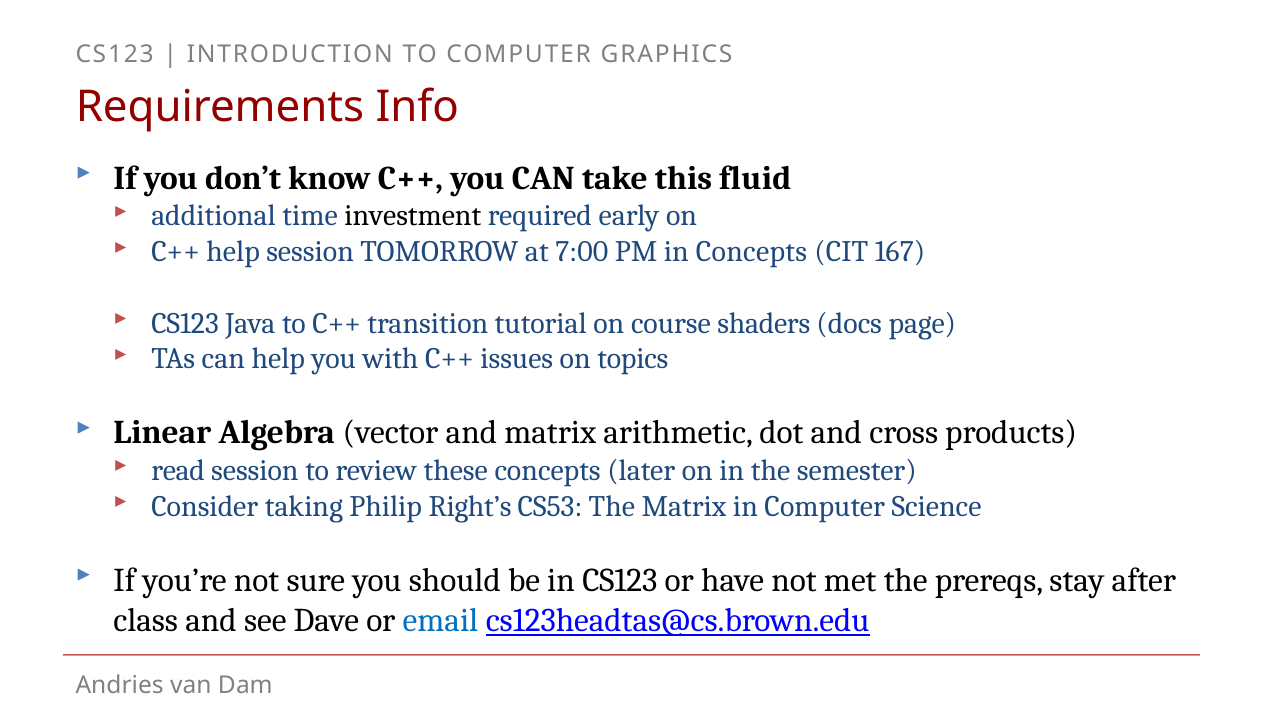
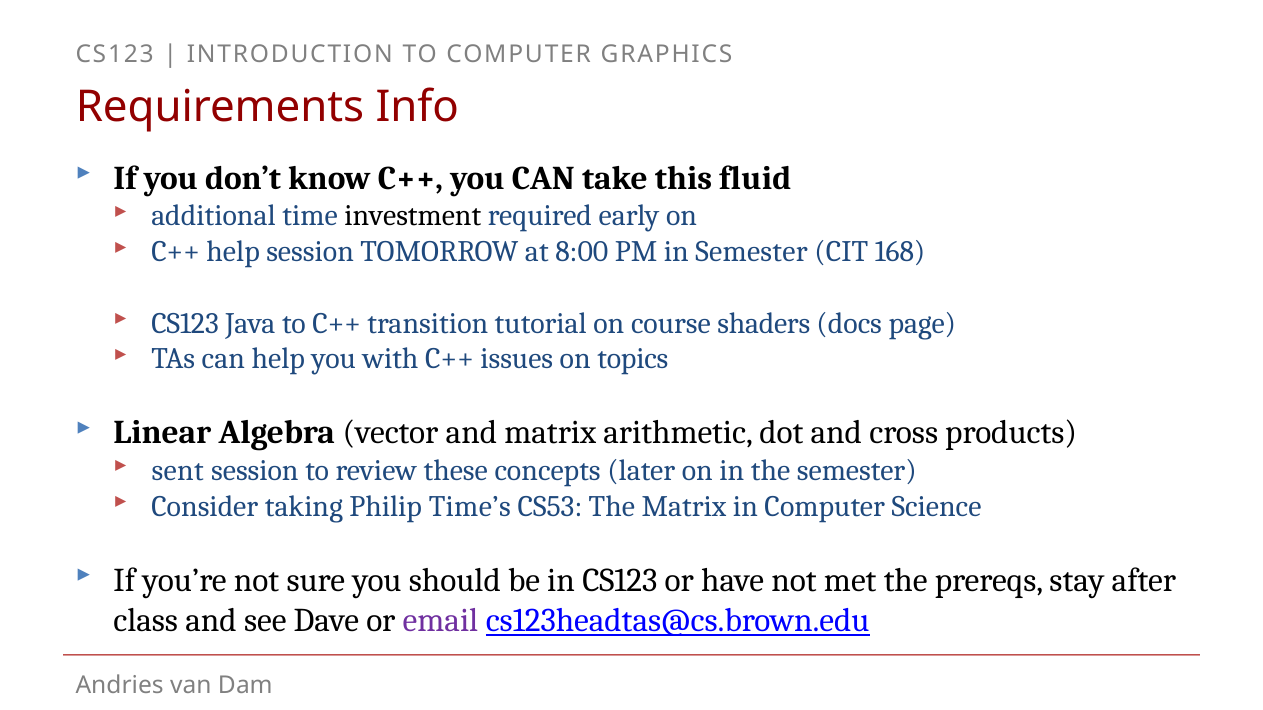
7:00: 7:00 -> 8:00
in Concepts: Concepts -> Semester
167: 167 -> 168
read: read -> sent
Right’s: Right’s -> Time’s
email colour: blue -> purple
